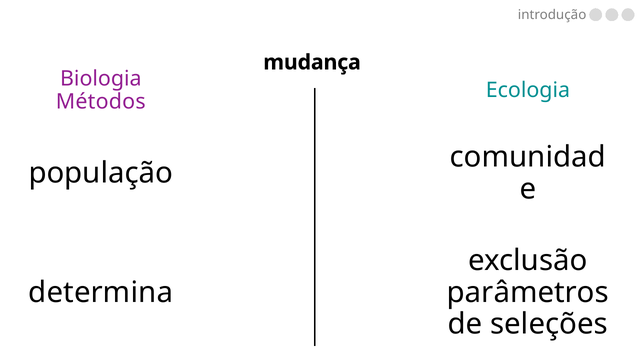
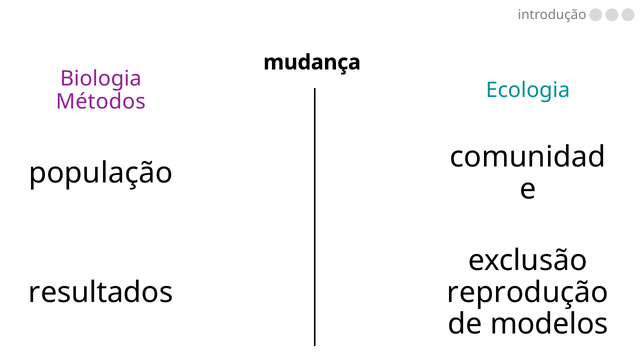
determina: determina -> resultados
parâmetros: parâmetros -> reprodução
seleções: seleções -> modelos
